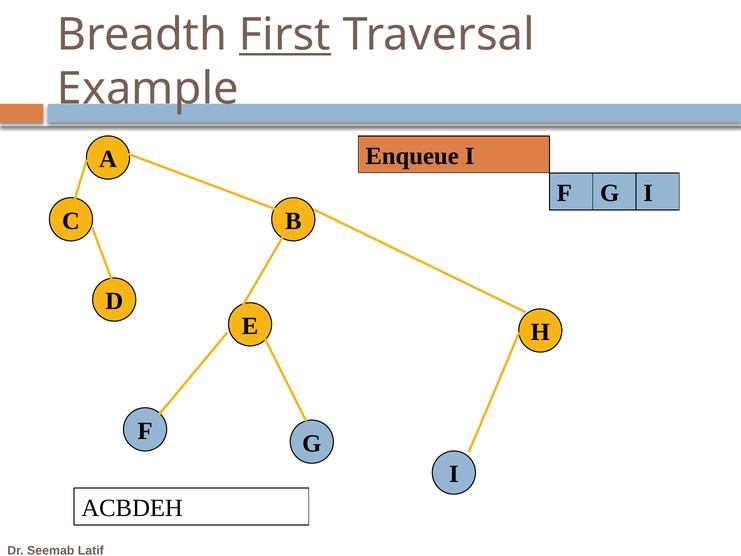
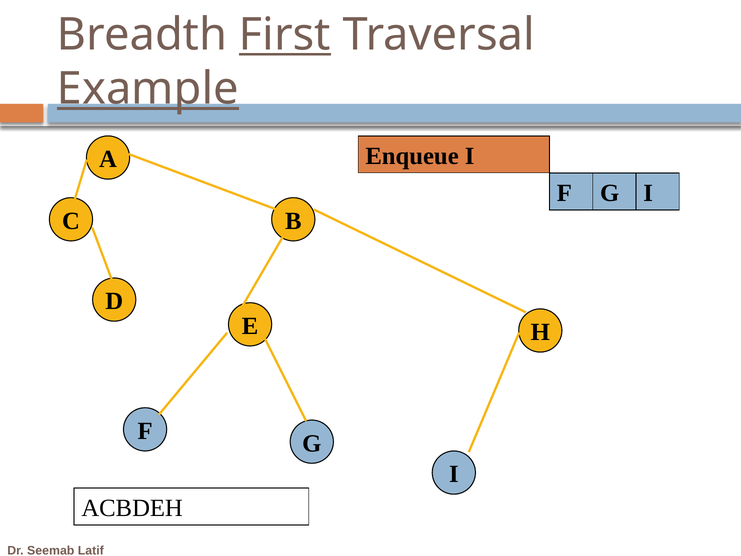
Example underline: none -> present
